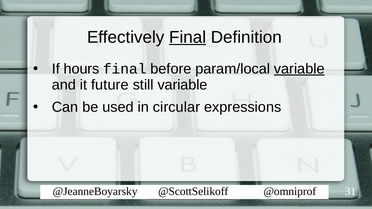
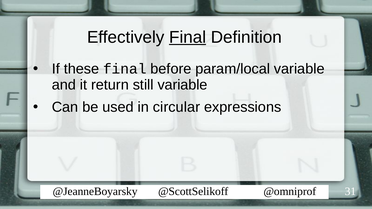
hours: hours -> these
variable at (299, 69) underline: present -> none
future: future -> return
